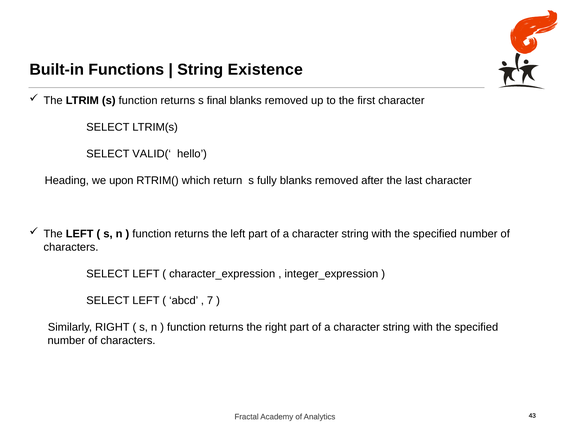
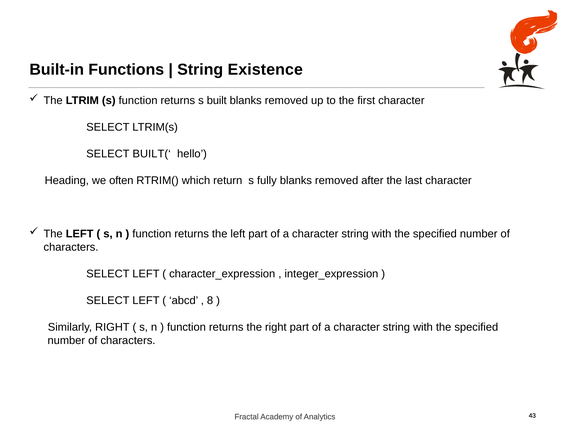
final: final -> built
VALID(‘: VALID(‘ -> BUILT(‘
upon: upon -> often
7: 7 -> 8
